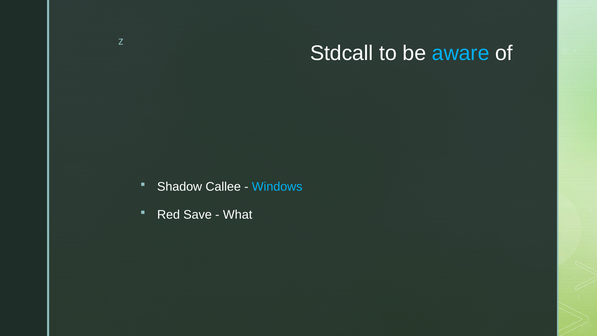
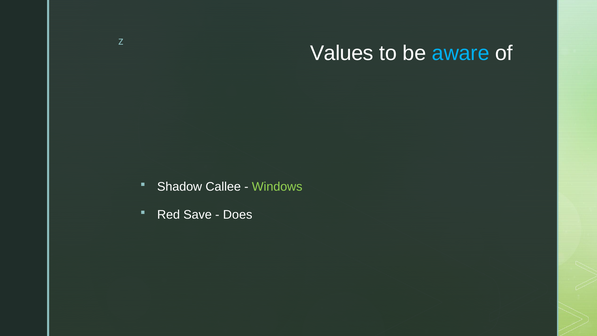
Stdcall: Stdcall -> Values
Windows colour: light blue -> light green
What: What -> Does
